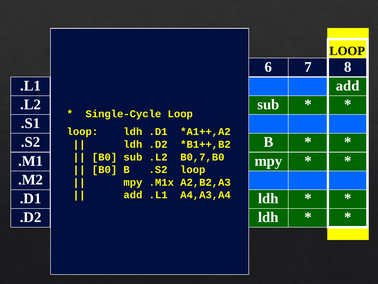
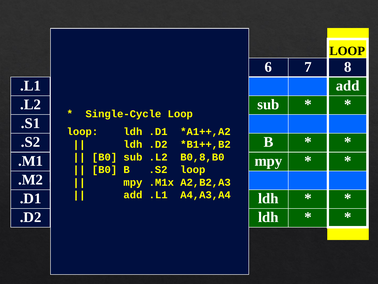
B0,7,B0: B0,7,B0 -> B0,8,B0
